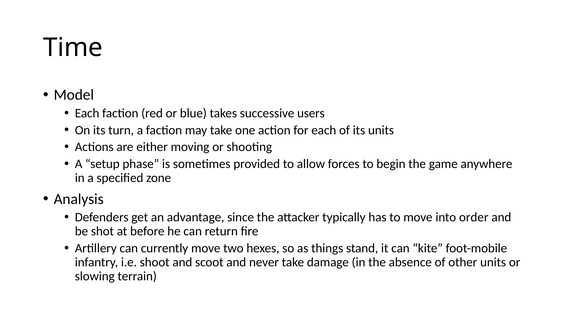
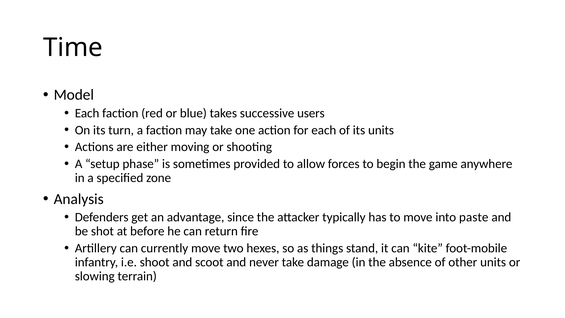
order: order -> paste
